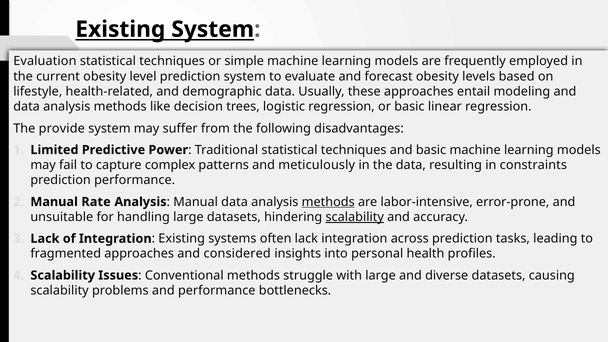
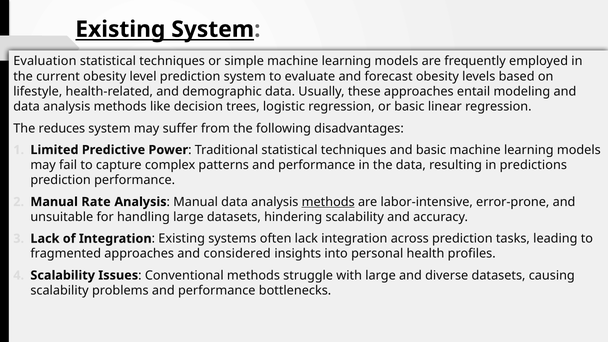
provide: provide -> reduces
patterns and meticulously: meticulously -> performance
constraints: constraints -> predictions
scalability at (355, 217) underline: present -> none
